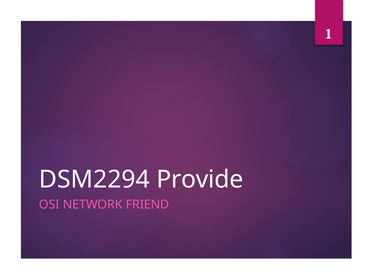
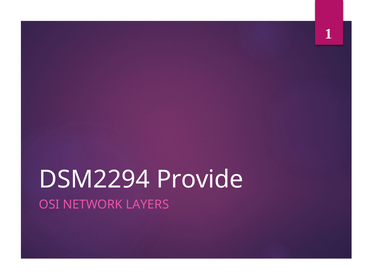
FRIEND: FRIEND -> LAYERS
